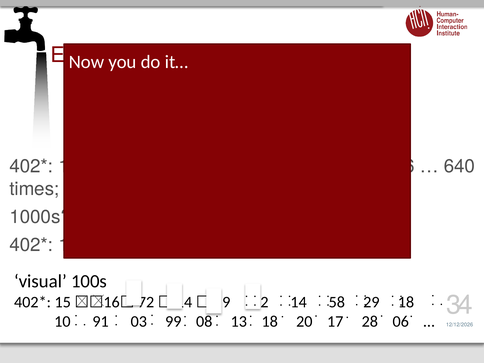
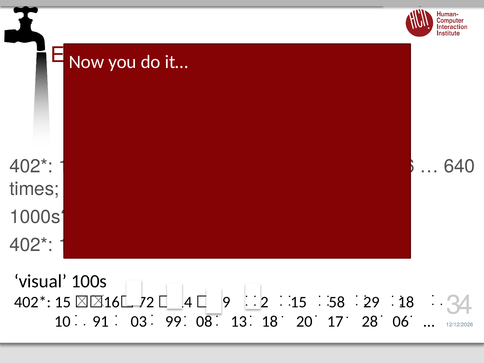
14 at (299, 302): 14 -> 15
